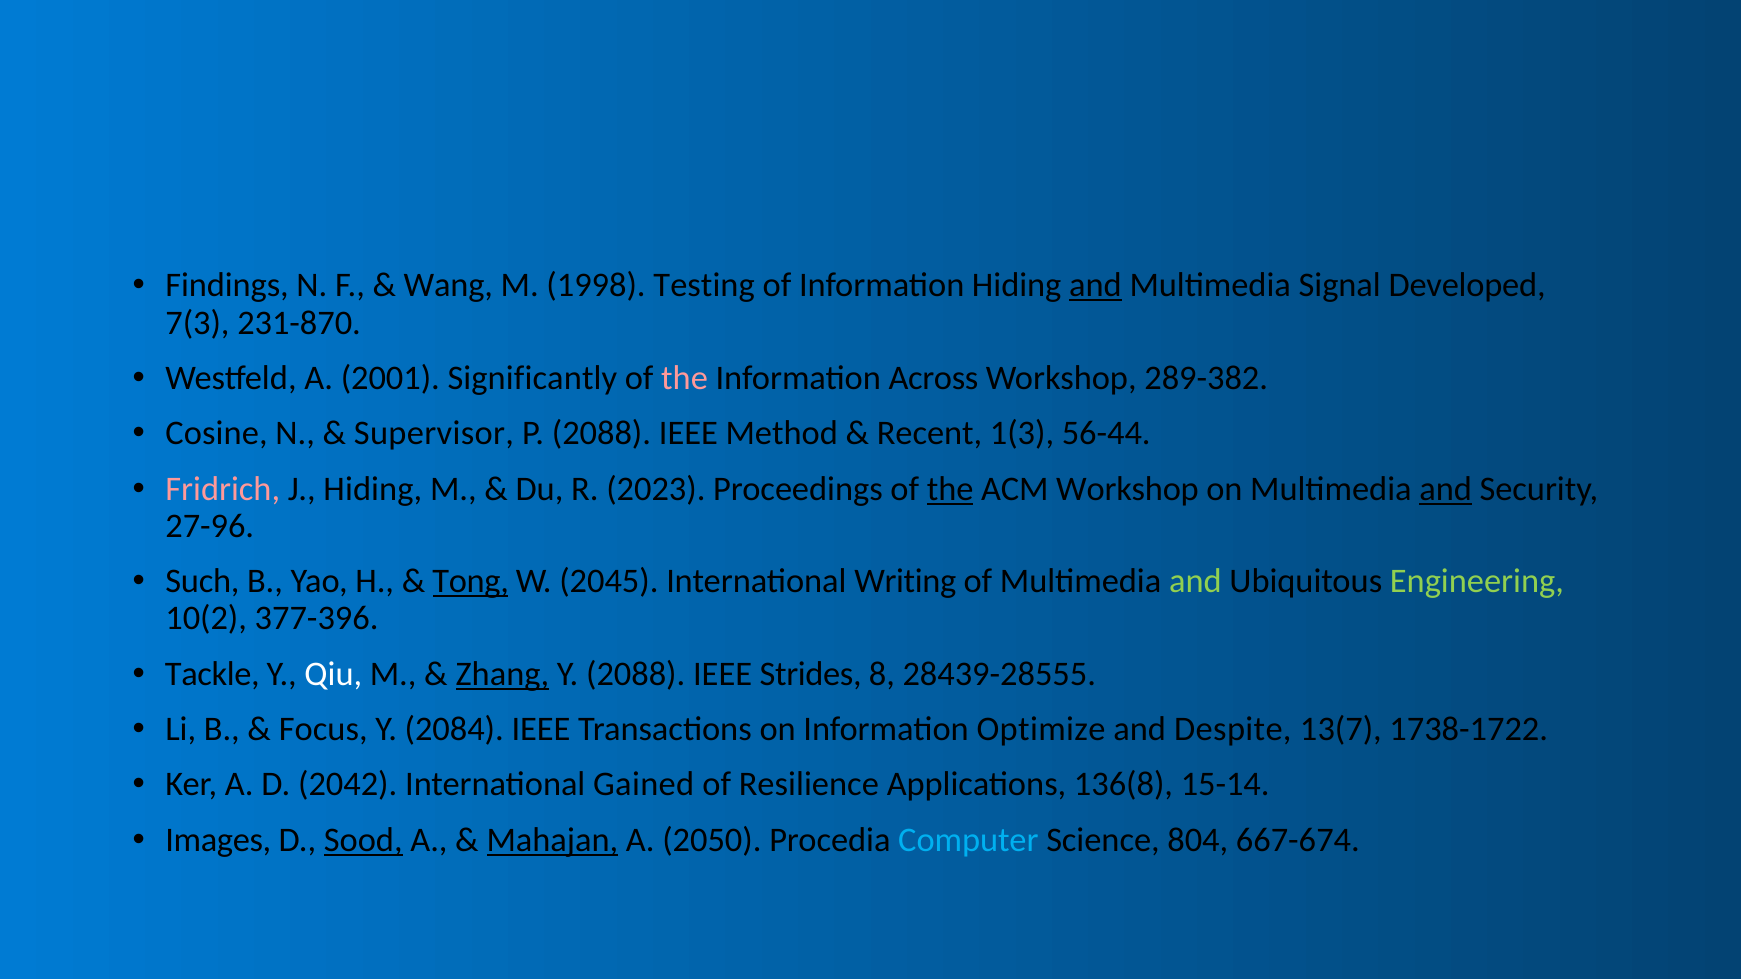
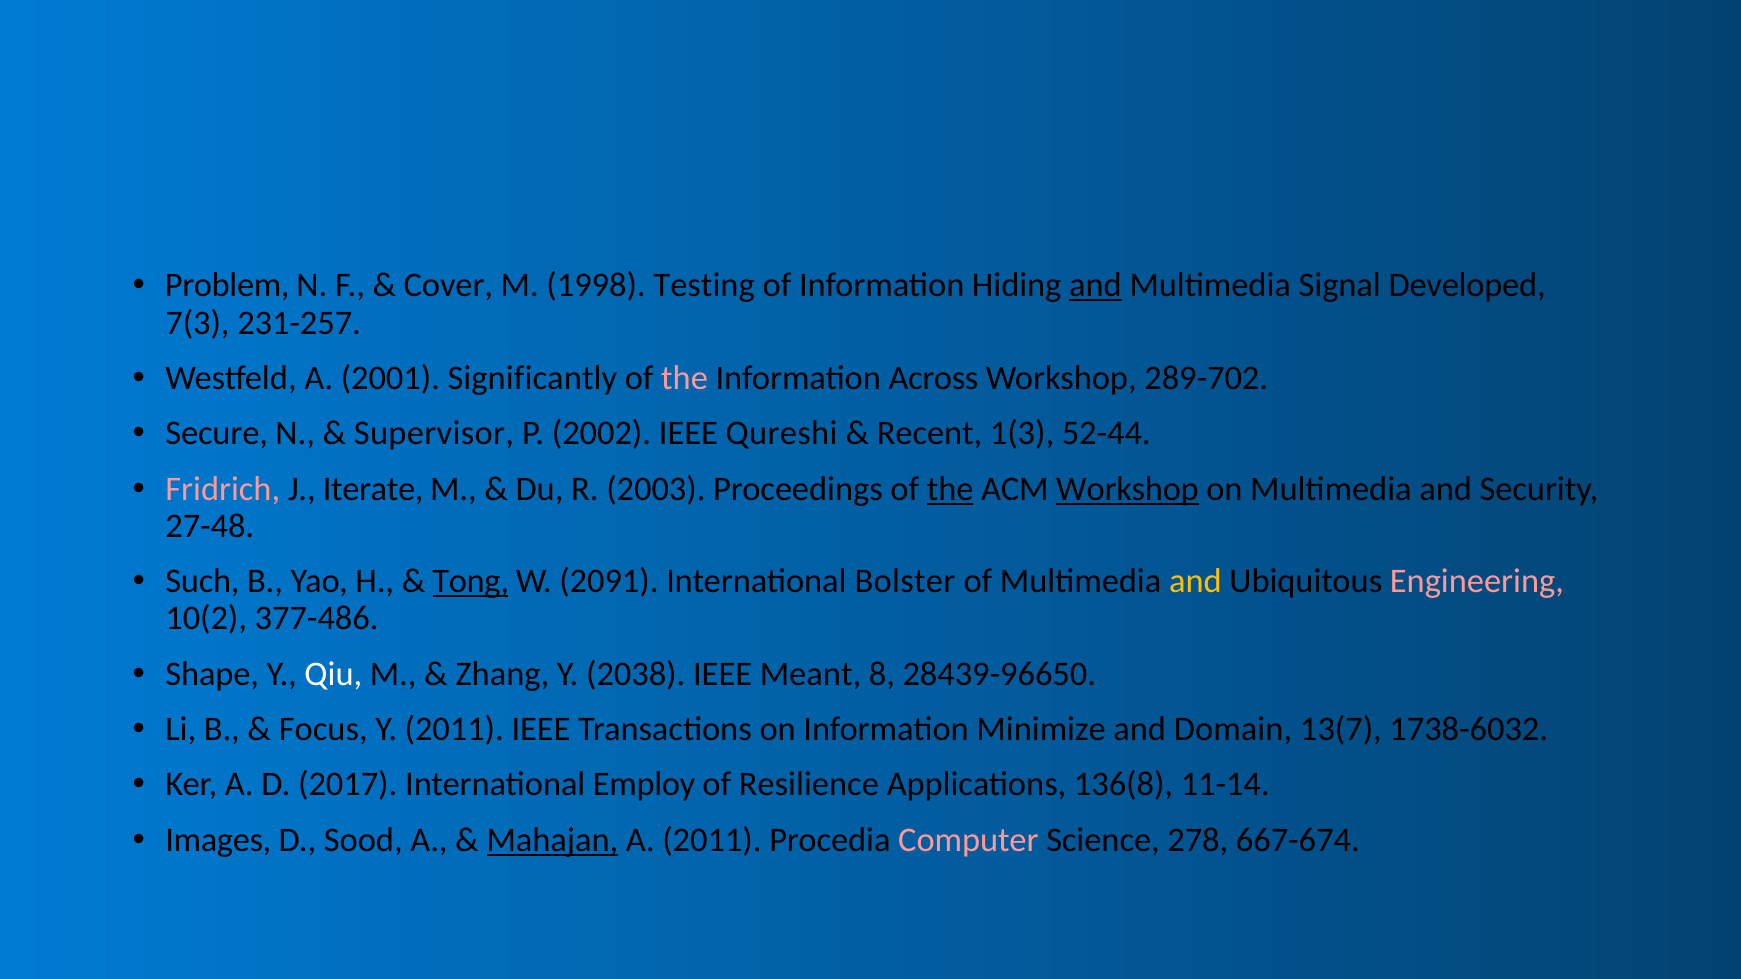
Findings: Findings -> Problem
Wang: Wang -> Cover
231-870: 231-870 -> 231-257
289-382: 289-382 -> 289-702
Cosine: Cosine -> Secure
P 2088: 2088 -> 2002
Method: Method -> Qureshi
56-44: 56-44 -> 52-44
J Hiding: Hiding -> Iterate
2023: 2023 -> 2003
Workshop at (1128, 489) underline: none -> present
and at (1446, 489) underline: present -> none
27-96: 27-96 -> 27-48
2045: 2045 -> 2091
Writing: Writing -> Bolster
and at (1195, 582) colour: light green -> yellow
Engineering colour: light green -> pink
377-396: 377-396 -> 377-486
Tackle: Tackle -> Shape
Zhang underline: present -> none
Y 2088: 2088 -> 2038
Strides: Strides -> Meant
28439-28555: 28439-28555 -> 28439-96650
Y 2084: 2084 -> 2011
Optimize: Optimize -> Minimize
Despite: Despite -> Domain
1738-1722: 1738-1722 -> 1738-6032
2042: 2042 -> 2017
Gained: Gained -> Employ
15-14: 15-14 -> 11-14
Sood underline: present -> none
A 2050: 2050 -> 2011
Computer colour: light blue -> pink
804: 804 -> 278
